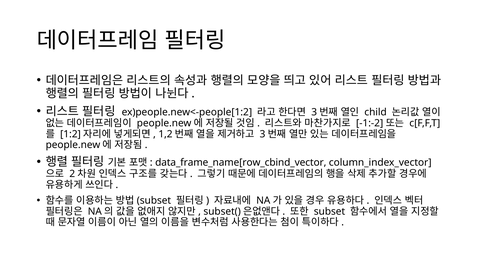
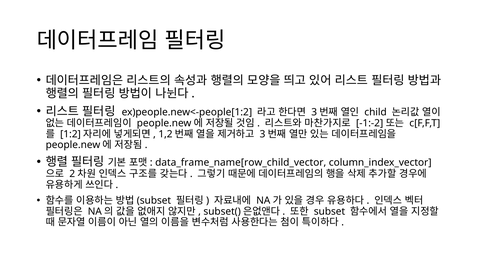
data_frame_name[row_cbind_vector: data_frame_name[row_cbind_vector -> data_frame_name[row_child_vector
